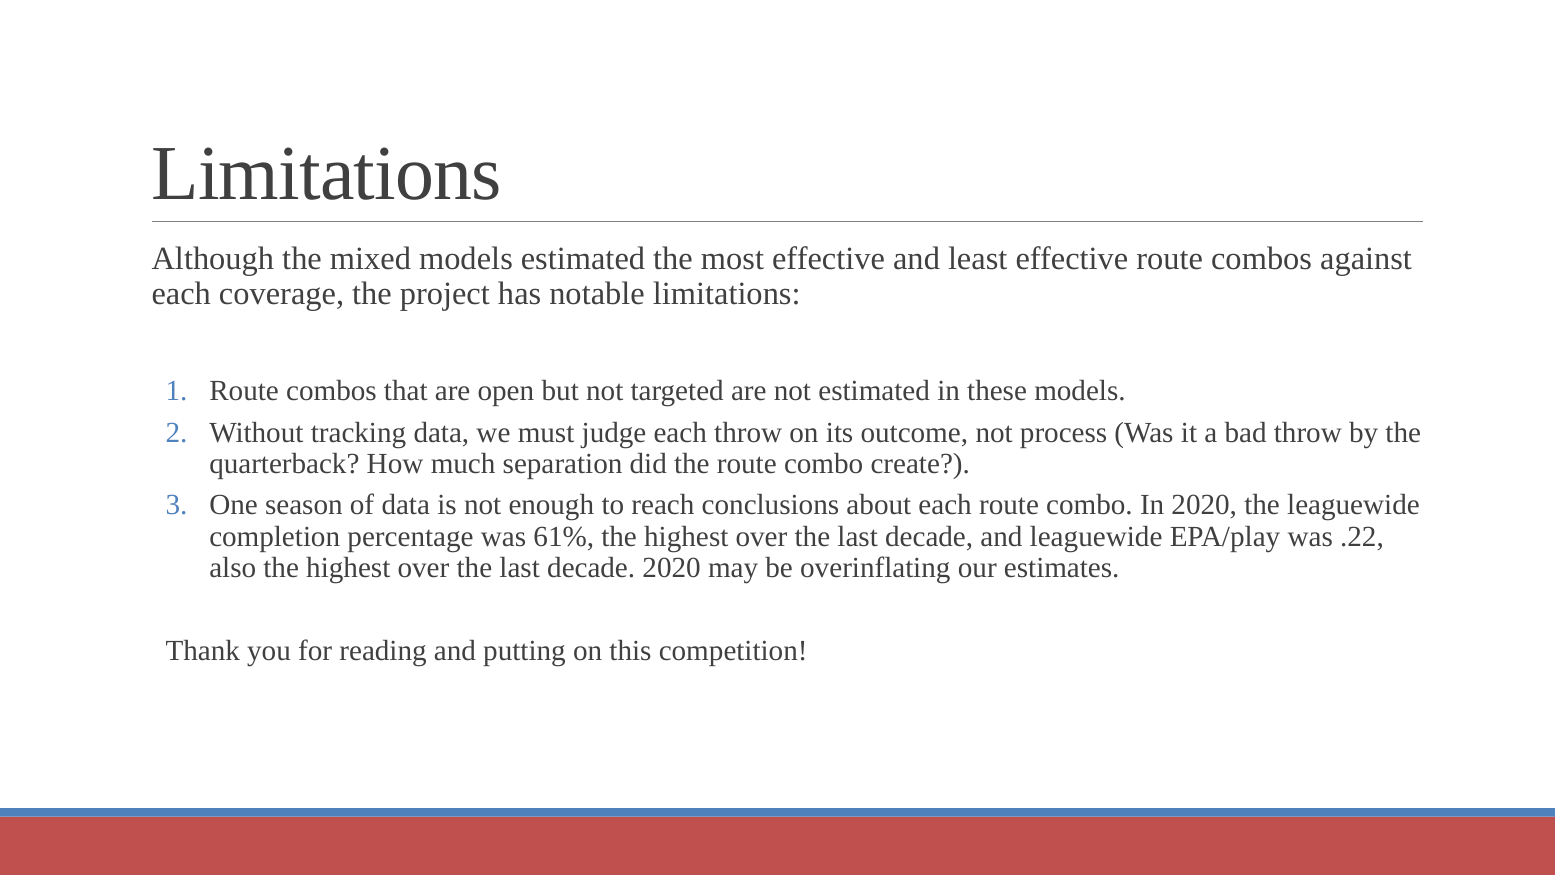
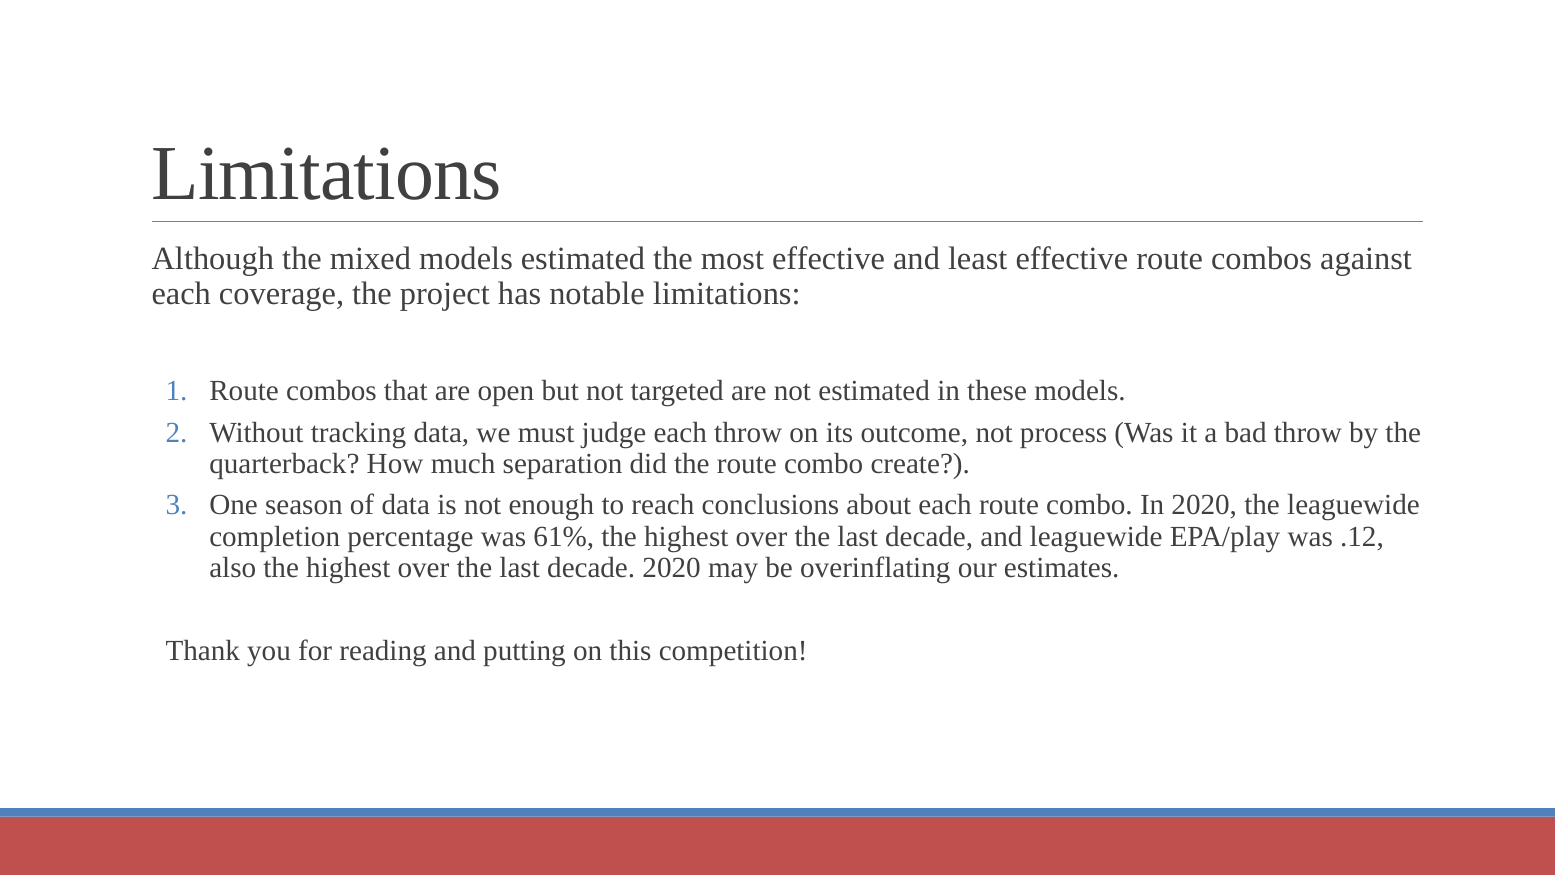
.22: .22 -> .12
